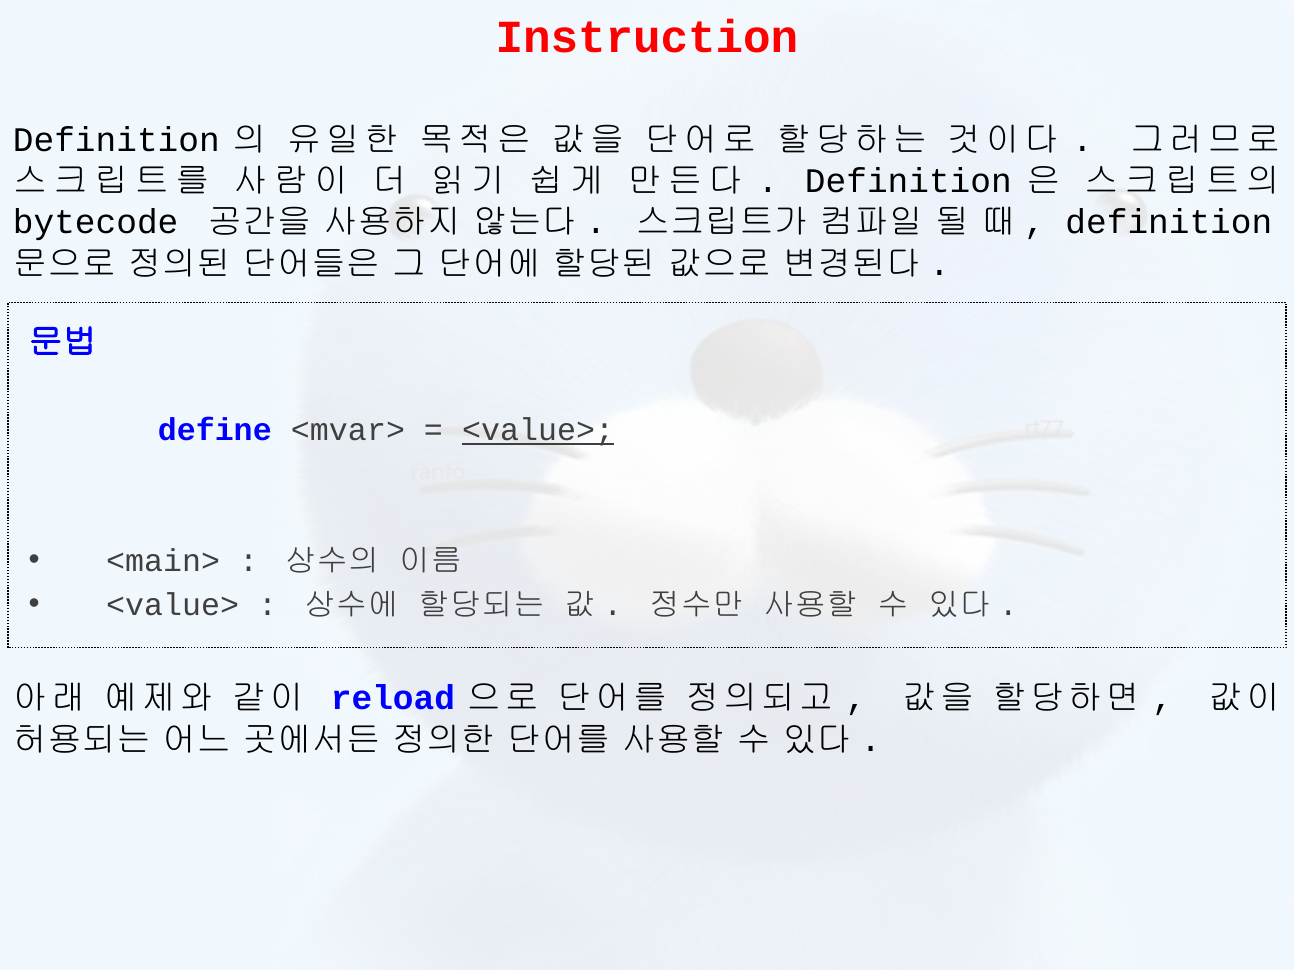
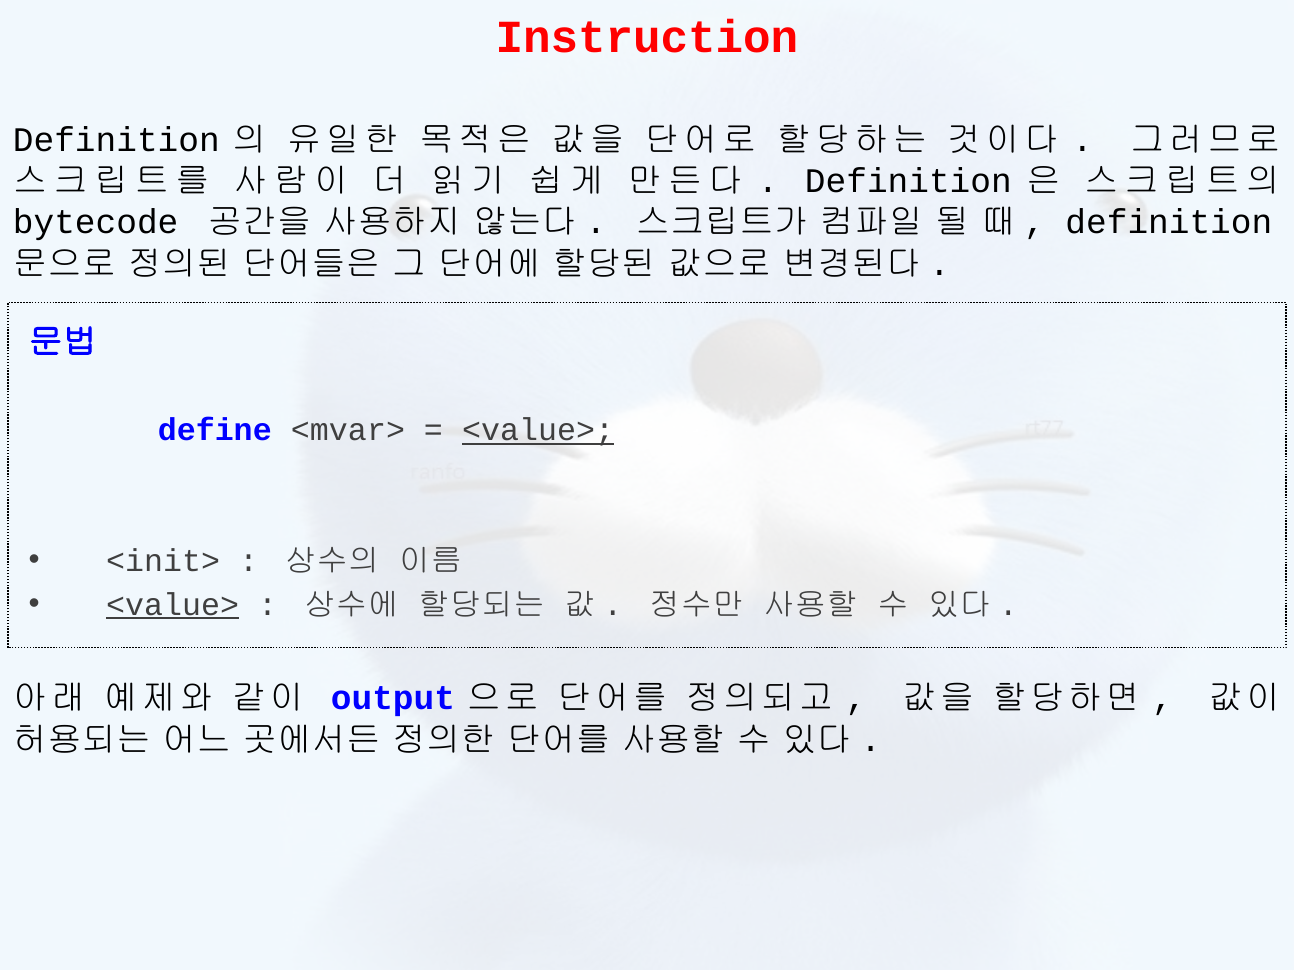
<main>: <main> -> <init>
<value> at (173, 605) underline: none -> present
reload: reload -> output
